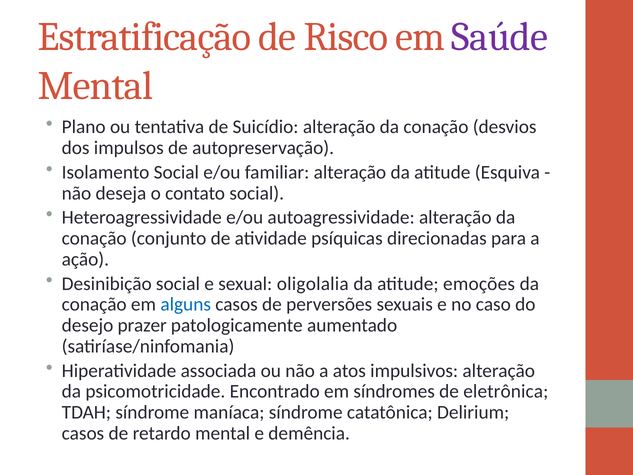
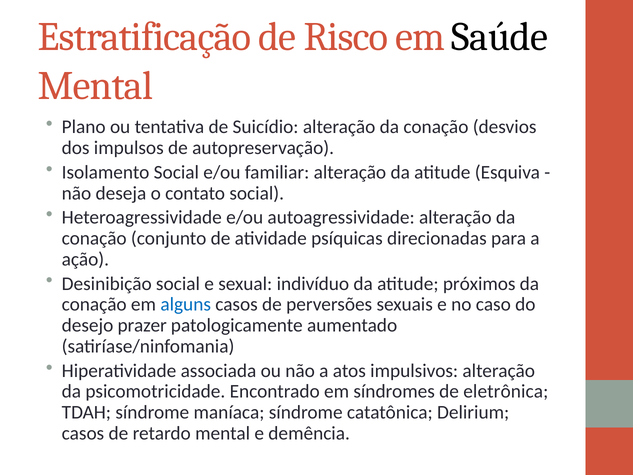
Saúde colour: purple -> black
oligolalia: oligolalia -> indivíduo
emoções: emoções -> próximos
